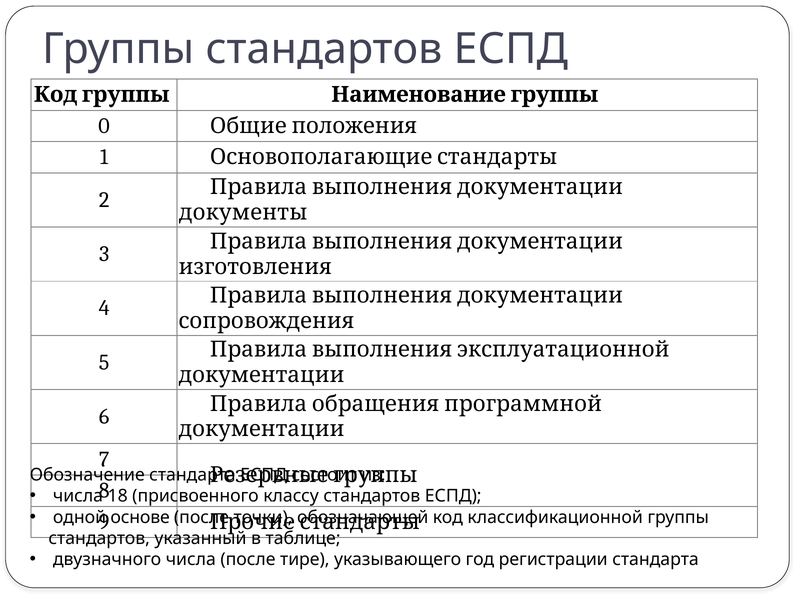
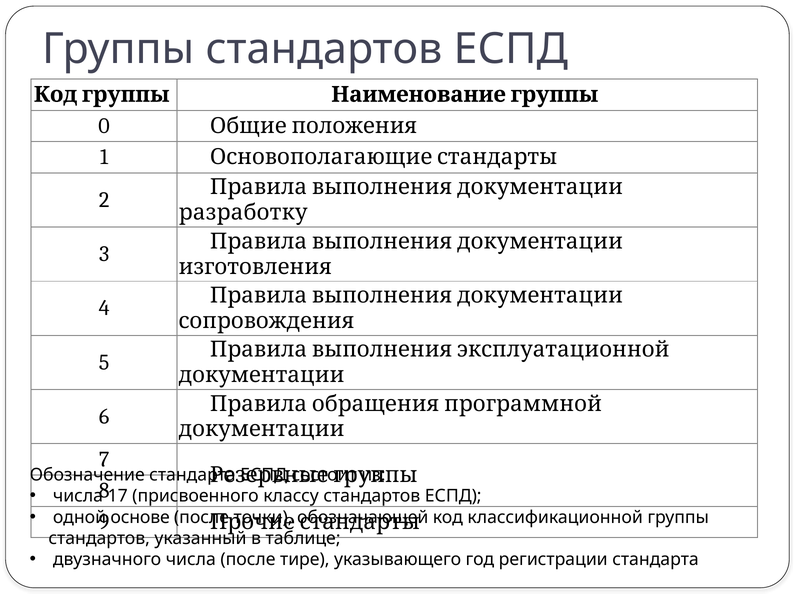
документы: документы -> разработку
18: 18 -> 17
